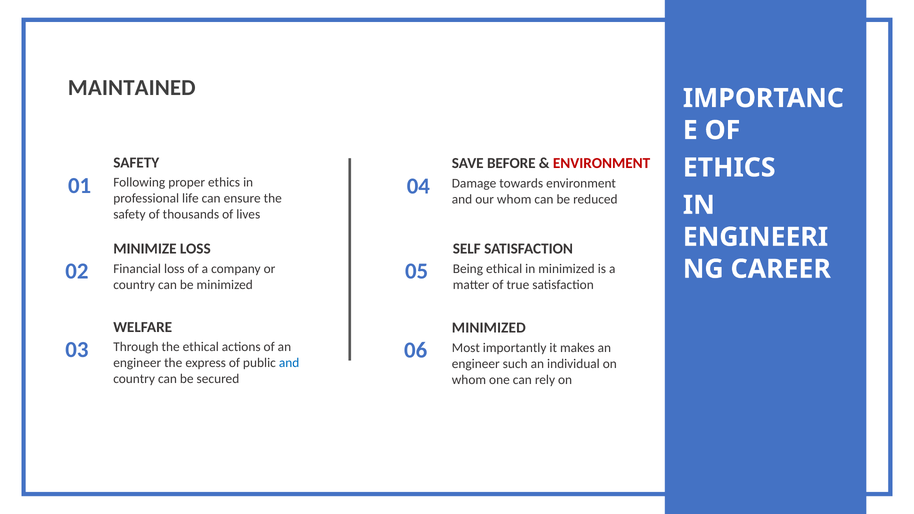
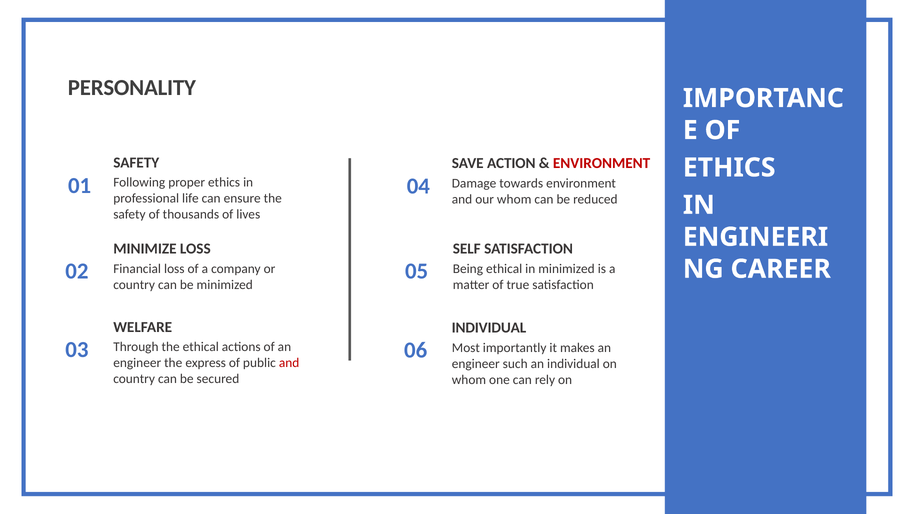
MAINTAINED: MAINTAINED -> PERSONALITY
BEFORE: BEFORE -> ACTION
MINIMIZED at (489, 328): MINIMIZED -> INDIVIDUAL
and at (289, 363) colour: blue -> red
